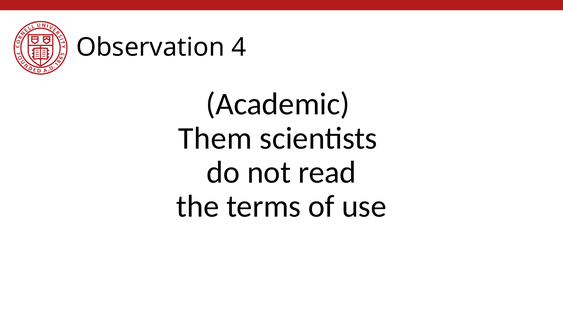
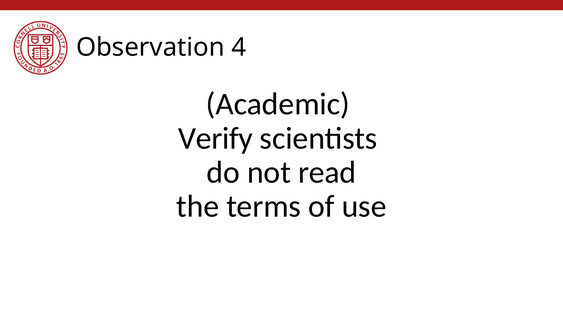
Them: Them -> Verify
